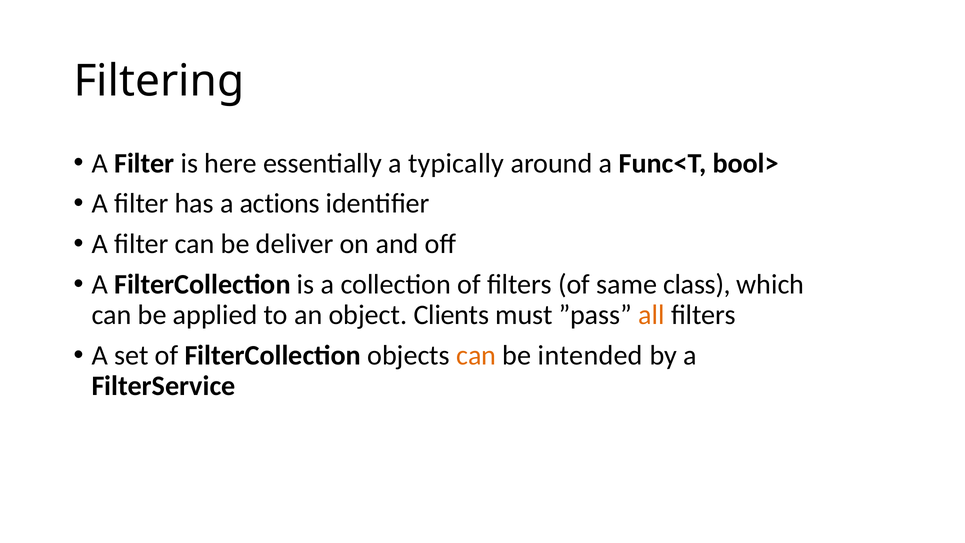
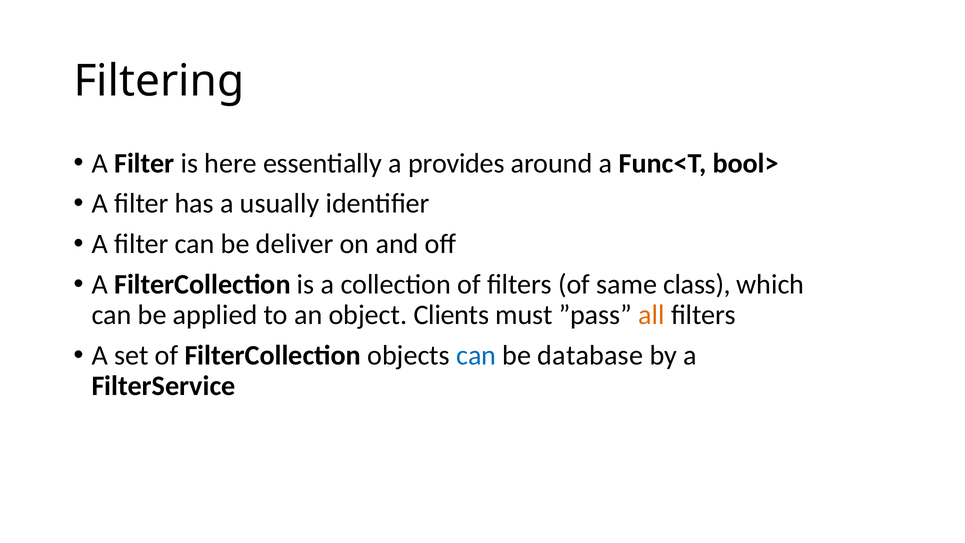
typically: typically -> provides
actions: actions -> usually
can at (476, 355) colour: orange -> blue
intended: intended -> database
